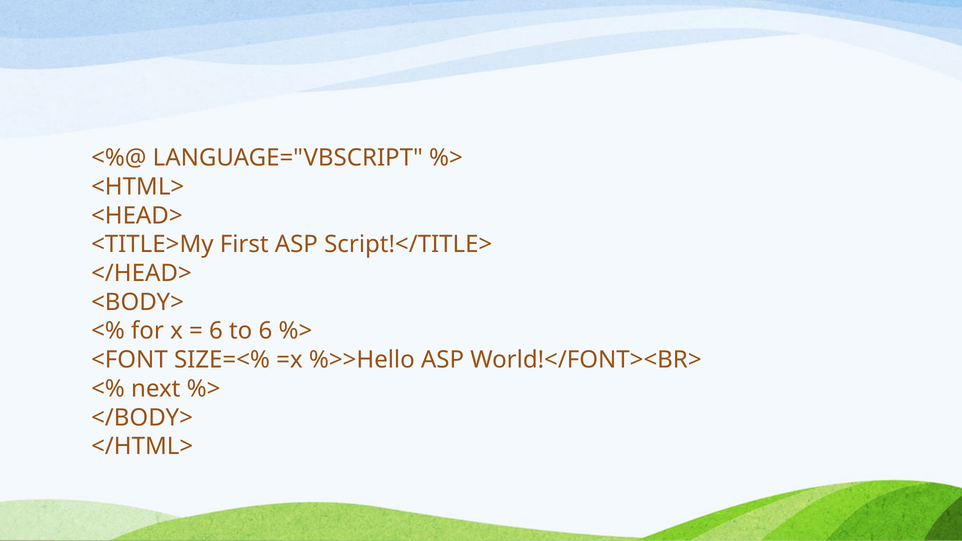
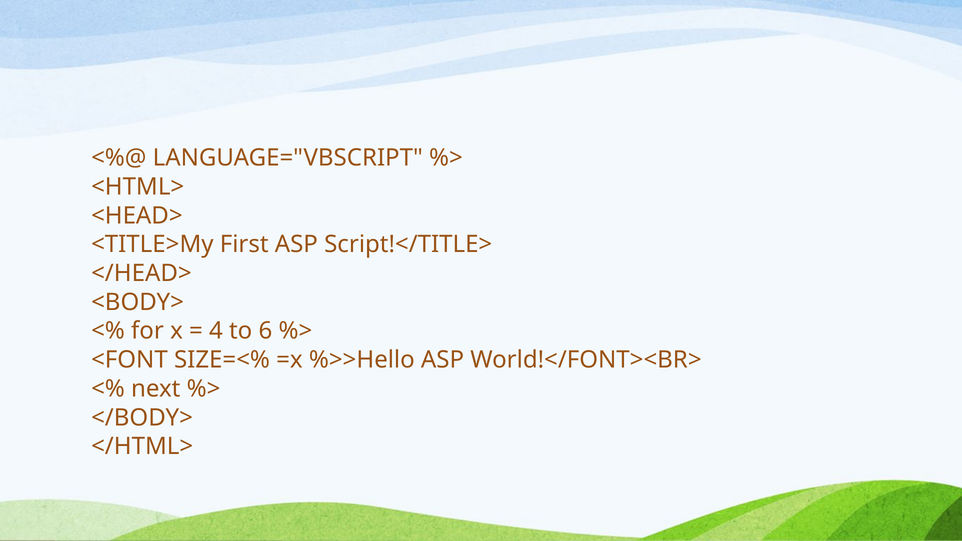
6 at (216, 331): 6 -> 4
